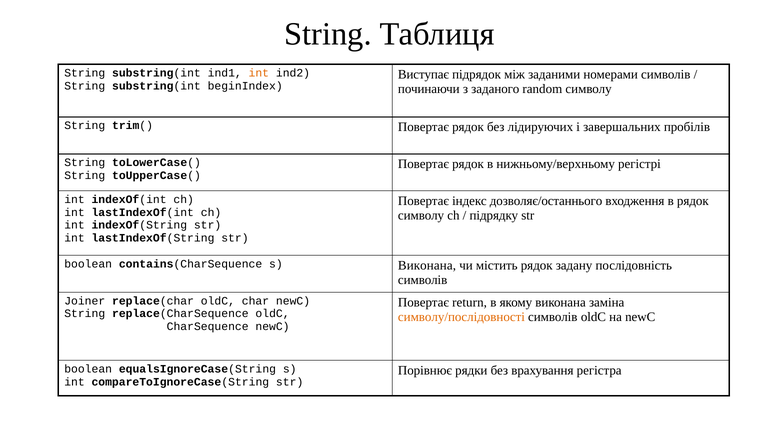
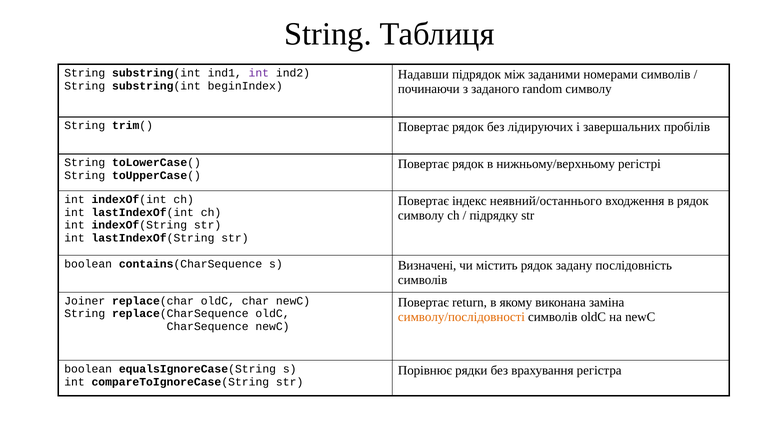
int at (259, 73) colour: orange -> purple
Виступає: Виступає -> Надавши
дозволяє/останнього: дозволяє/останнього -> неявний/останнього
s Виконана: Виконана -> Визначені
